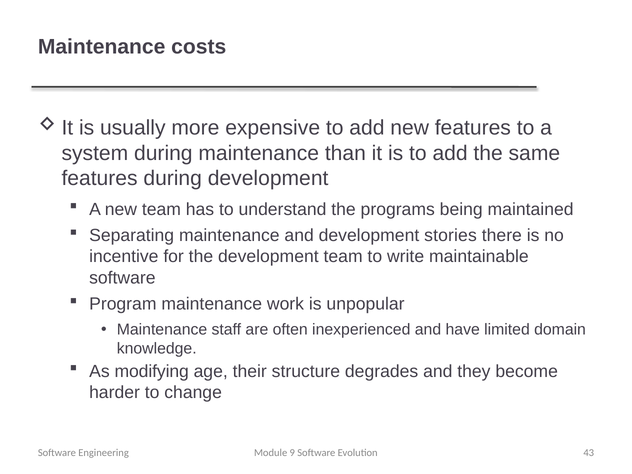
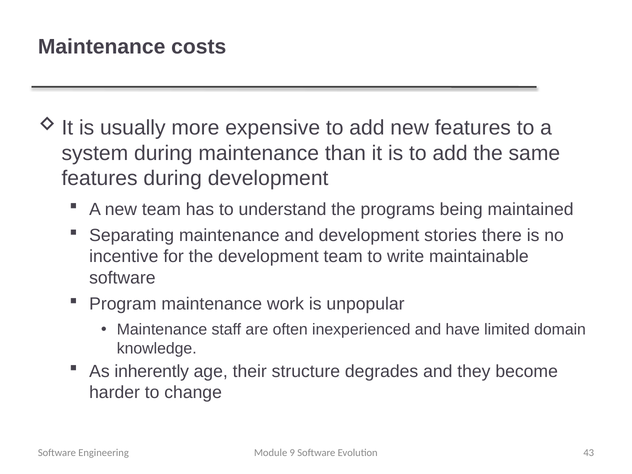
modifying: modifying -> inherently
